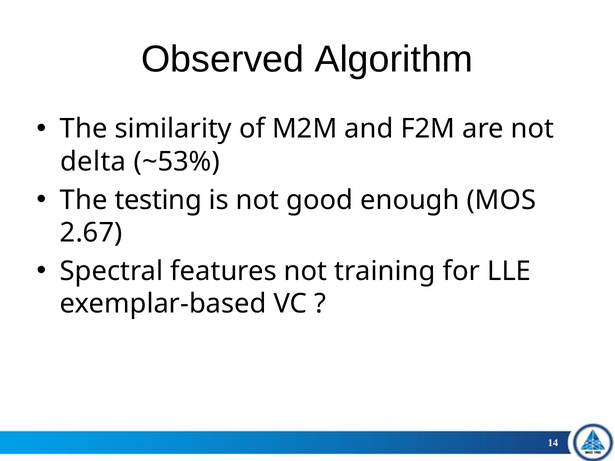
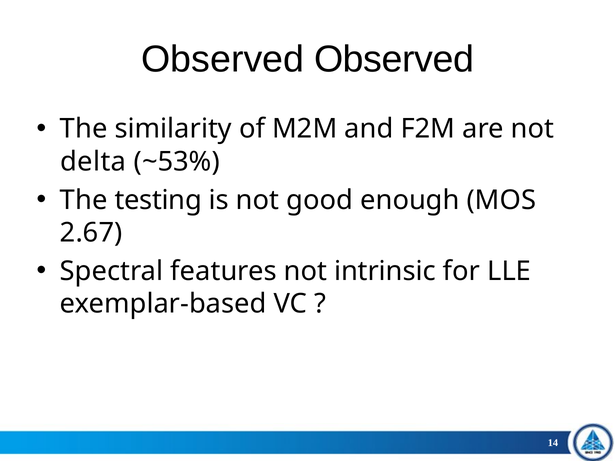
Observed Algorithm: Algorithm -> Observed
training: training -> intrinsic
